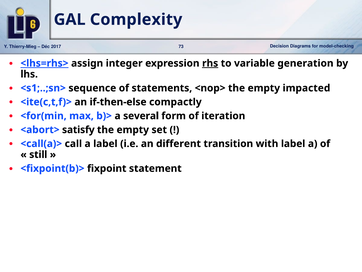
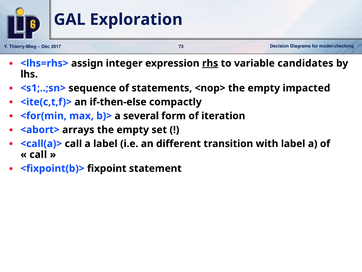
Complexity: Complexity -> Exploration
<lhs=rhs> underline: present -> none
generation: generation -> candidates
satisfy: satisfy -> arrays
still at (38, 154): still -> call
